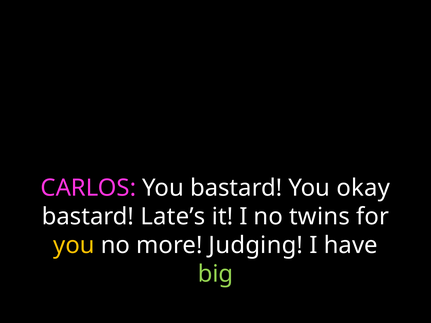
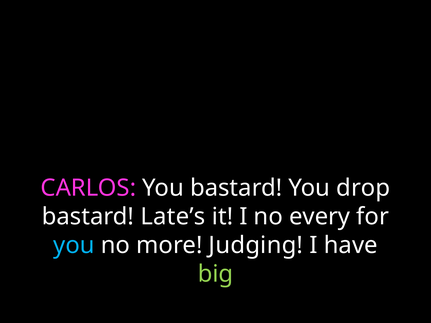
okay: okay -> drop
twins: twins -> every
you at (74, 246) colour: yellow -> light blue
